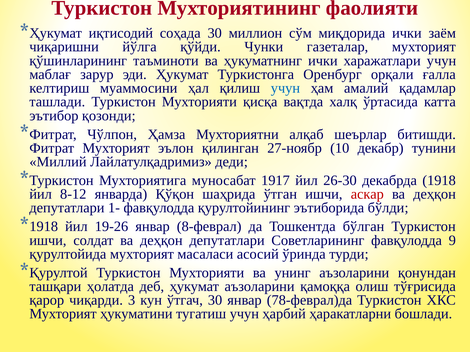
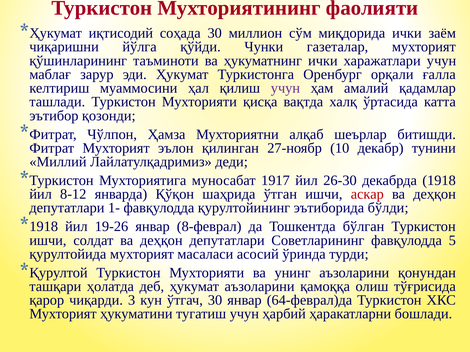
учун at (285, 88) colour: blue -> purple
9: 9 -> 5
78-феврал)да: 78-феврал)да -> 64-феврал)да
